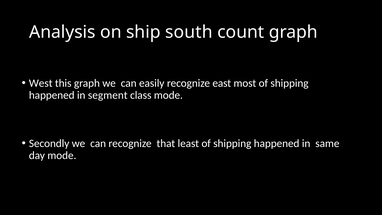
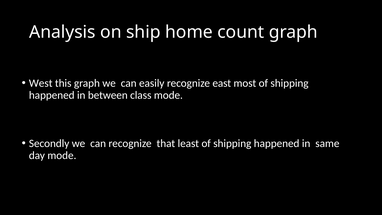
south: south -> home
segment: segment -> between
